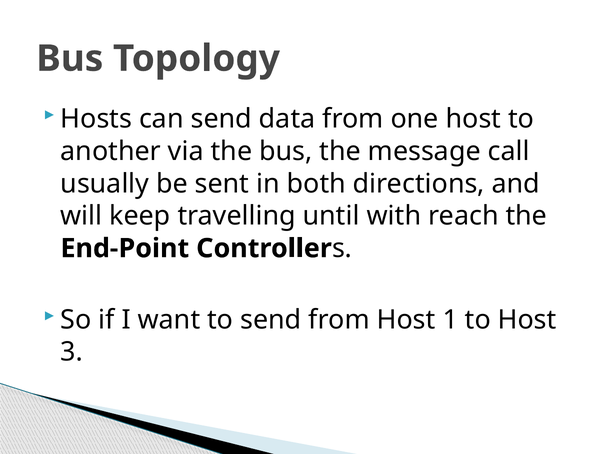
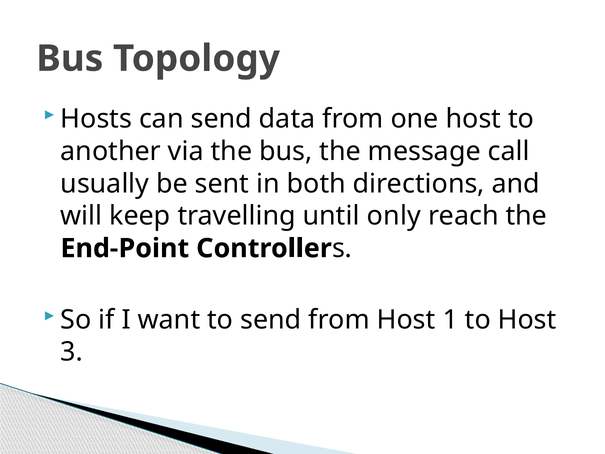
with: with -> only
